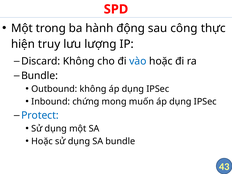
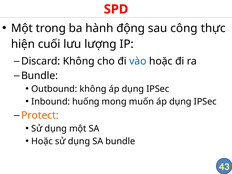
truy: truy -> cuối
chứng: chứng -> huống
Protect colour: blue -> orange
